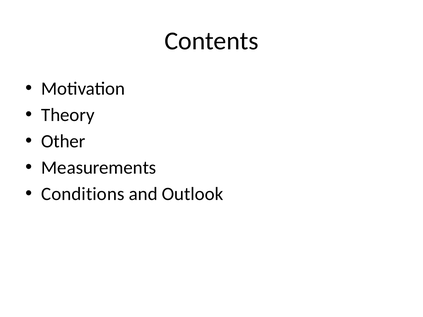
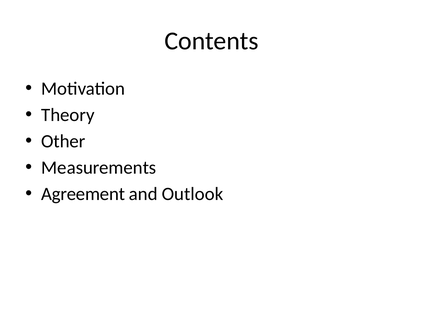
Conditions: Conditions -> Agreement
